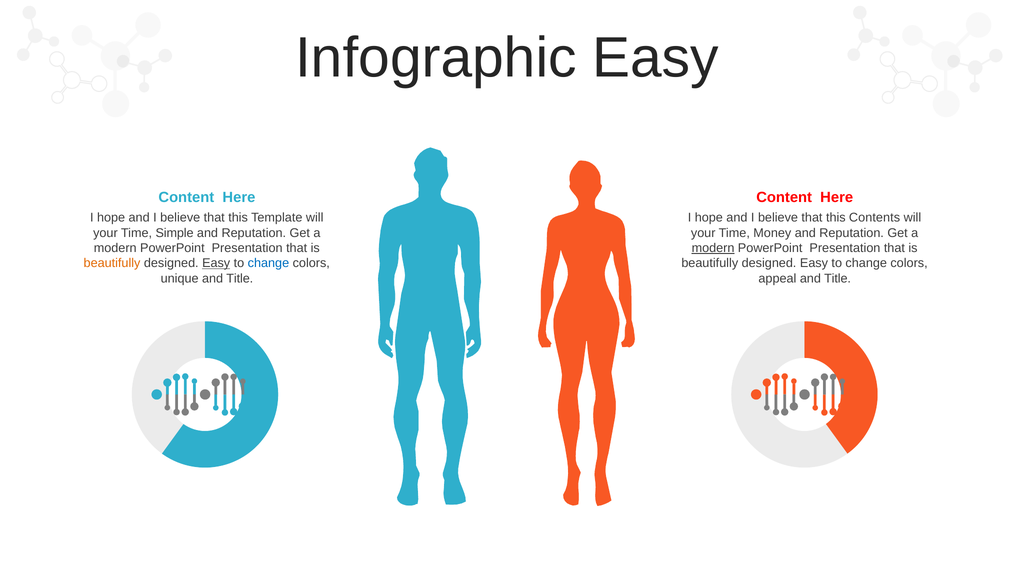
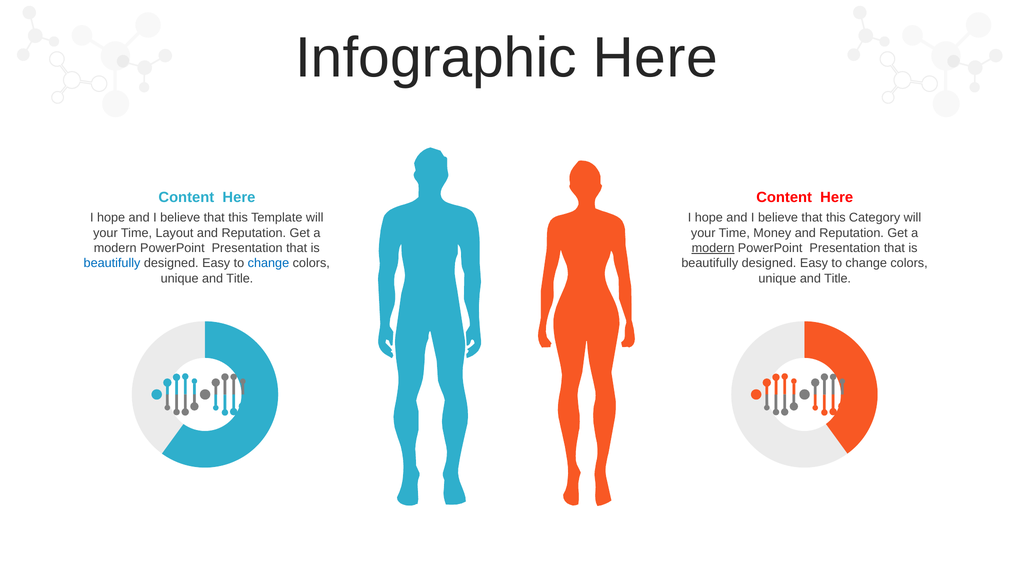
Infographic Easy: Easy -> Here
Contents: Contents -> Category
Simple: Simple -> Layout
beautifully at (112, 263) colour: orange -> blue
Easy at (216, 263) underline: present -> none
appeal at (777, 279): appeal -> unique
